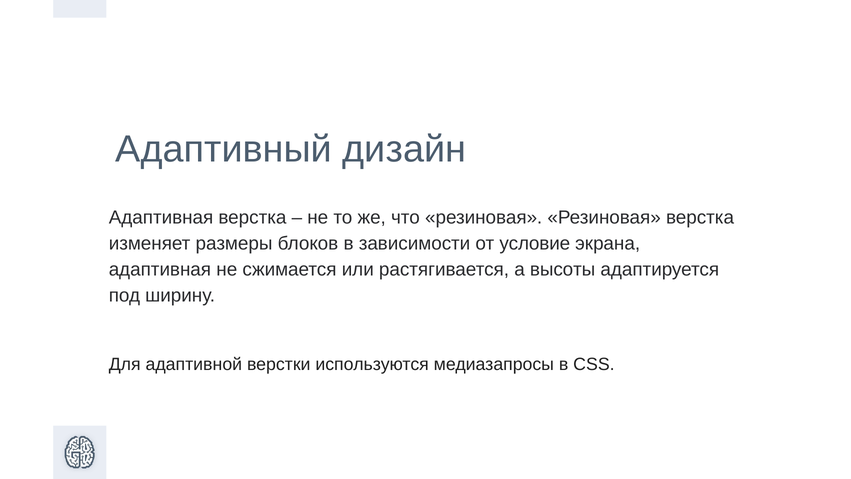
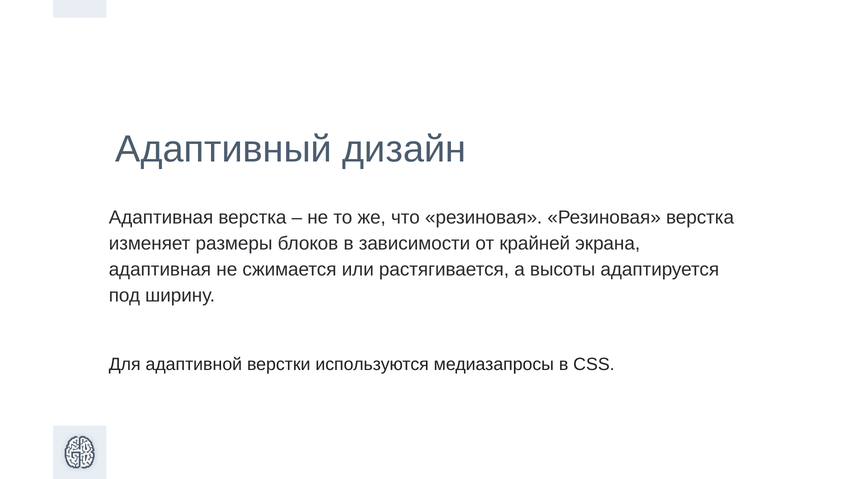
условие: условие -> крайней
